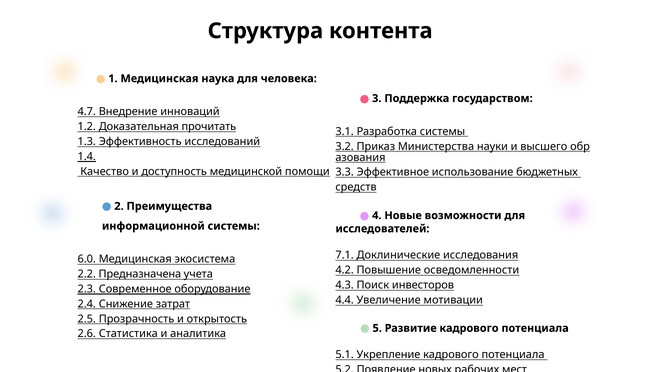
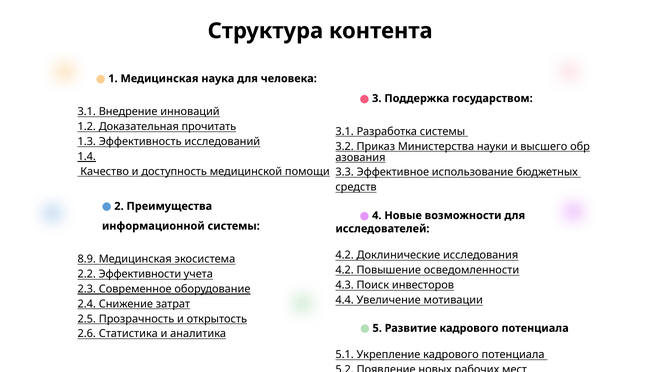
4.7 at (87, 111): 4.7 -> 3.1
7.1 at (345, 255): 7.1 -> 4.2
6.0: 6.0 -> 8.9
Предназначена: Предназначена -> Эффективности
